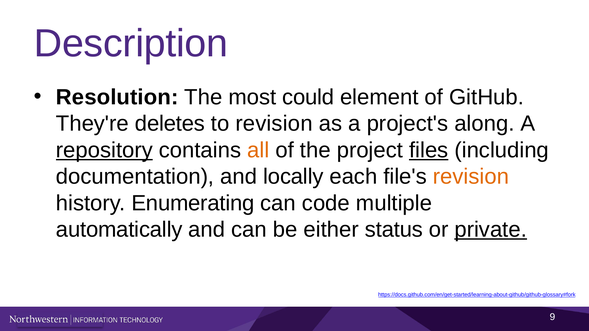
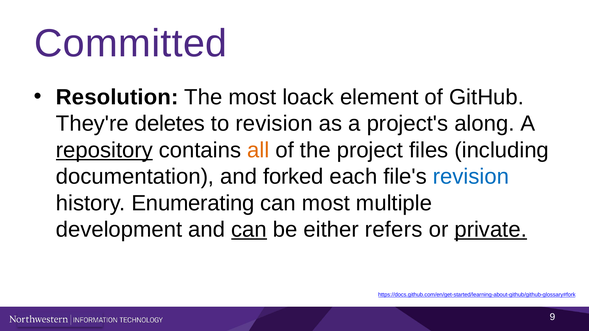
Description: Description -> Committed
could: could -> loack
files underline: present -> none
locally: locally -> forked
revision at (471, 177) colour: orange -> blue
can code: code -> most
automatically: automatically -> development
can at (249, 230) underline: none -> present
status: status -> refers
